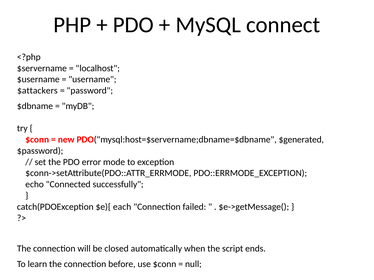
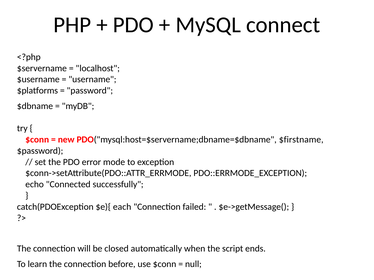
$attackers: $attackers -> $platforms
$generated: $generated -> $firstname
